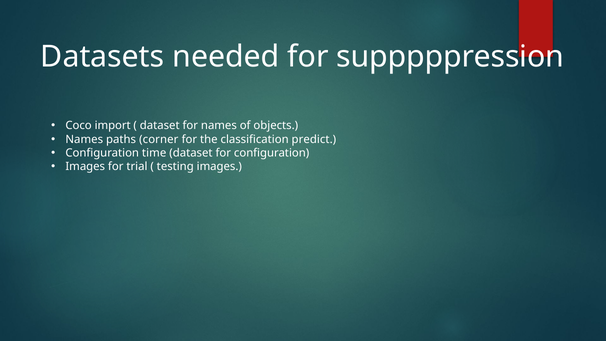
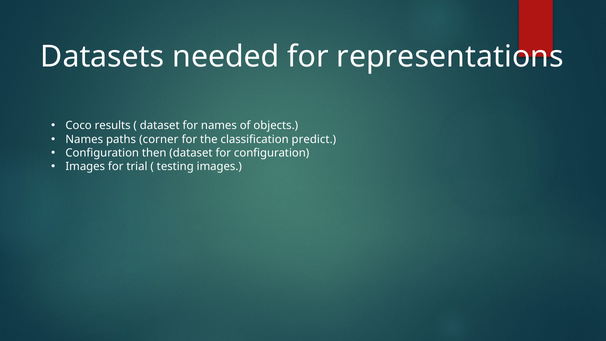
supppppression: supppppression -> representations
import: import -> results
time: time -> then
